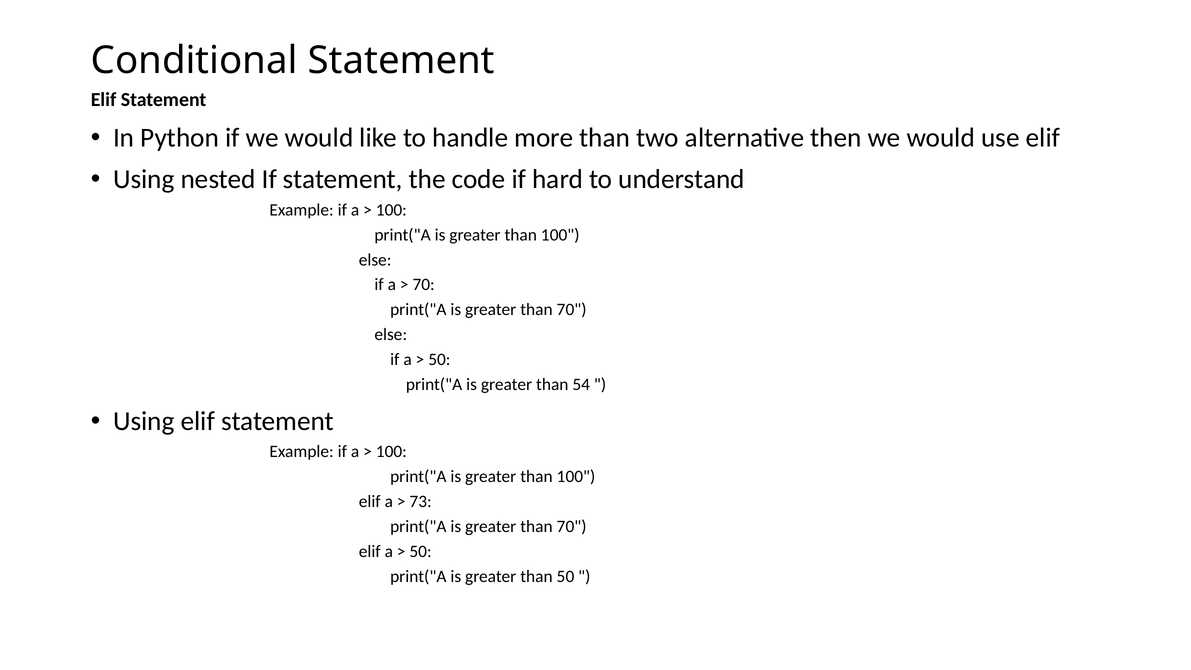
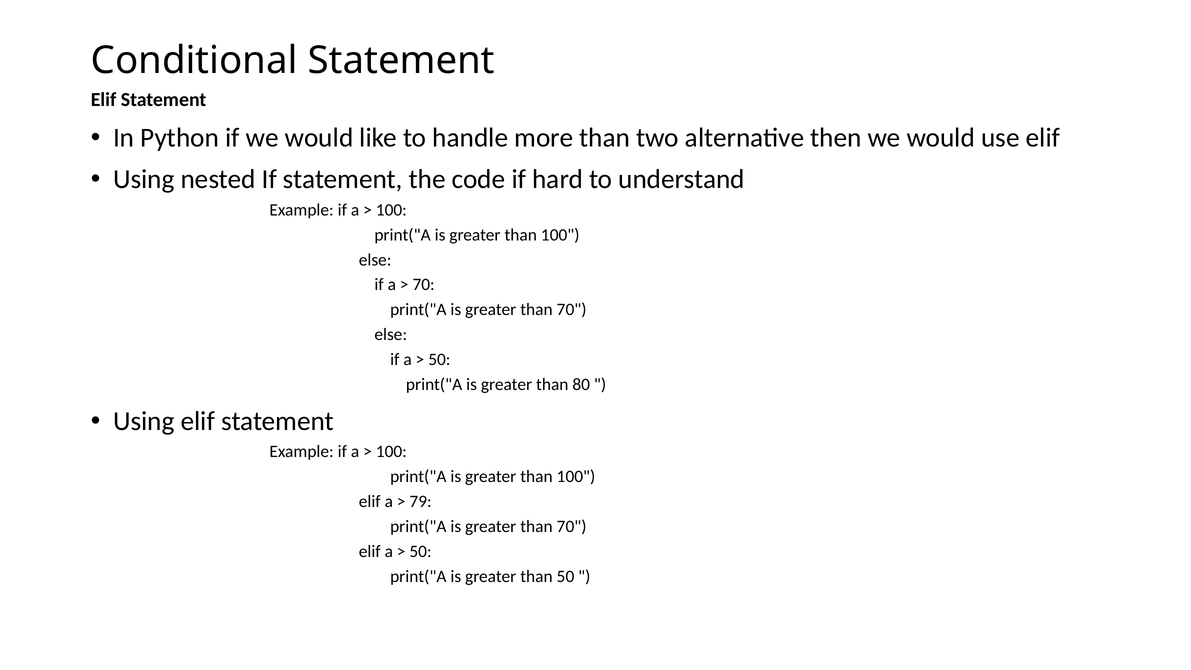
54: 54 -> 80
73: 73 -> 79
